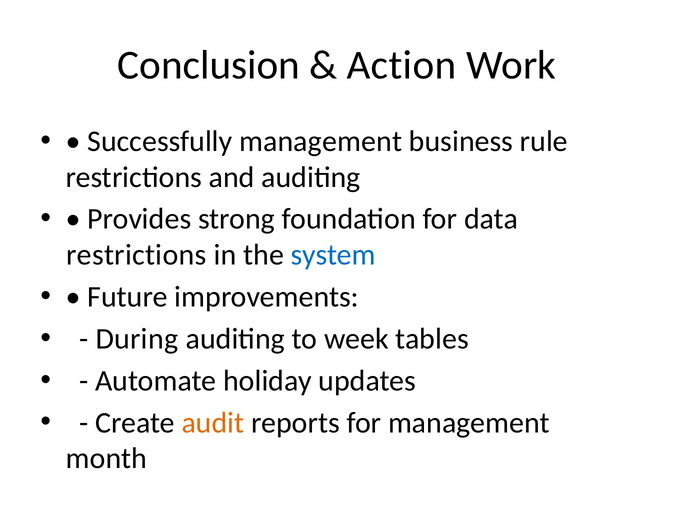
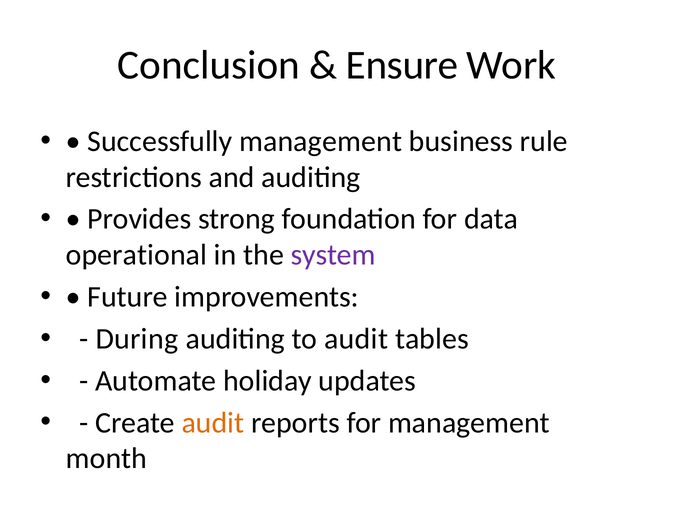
Action: Action -> Ensure
restrictions at (136, 255): restrictions -> operational
system colour: blue -> purple
to week: week -> audit
